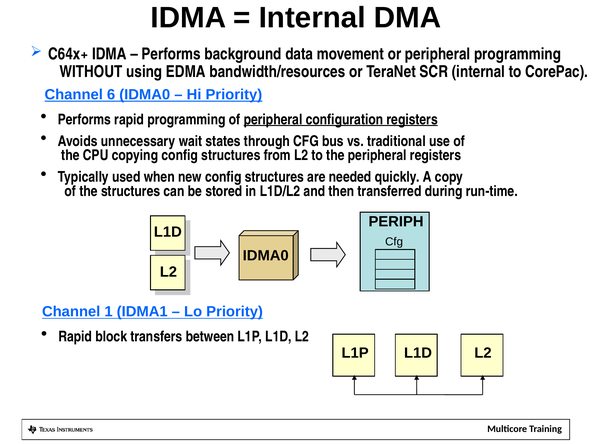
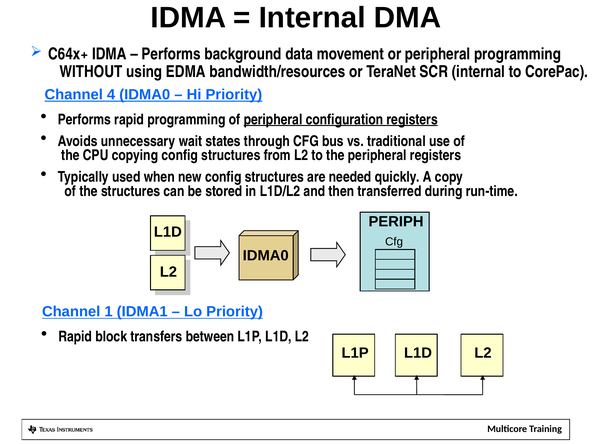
6: 6 -> 4
